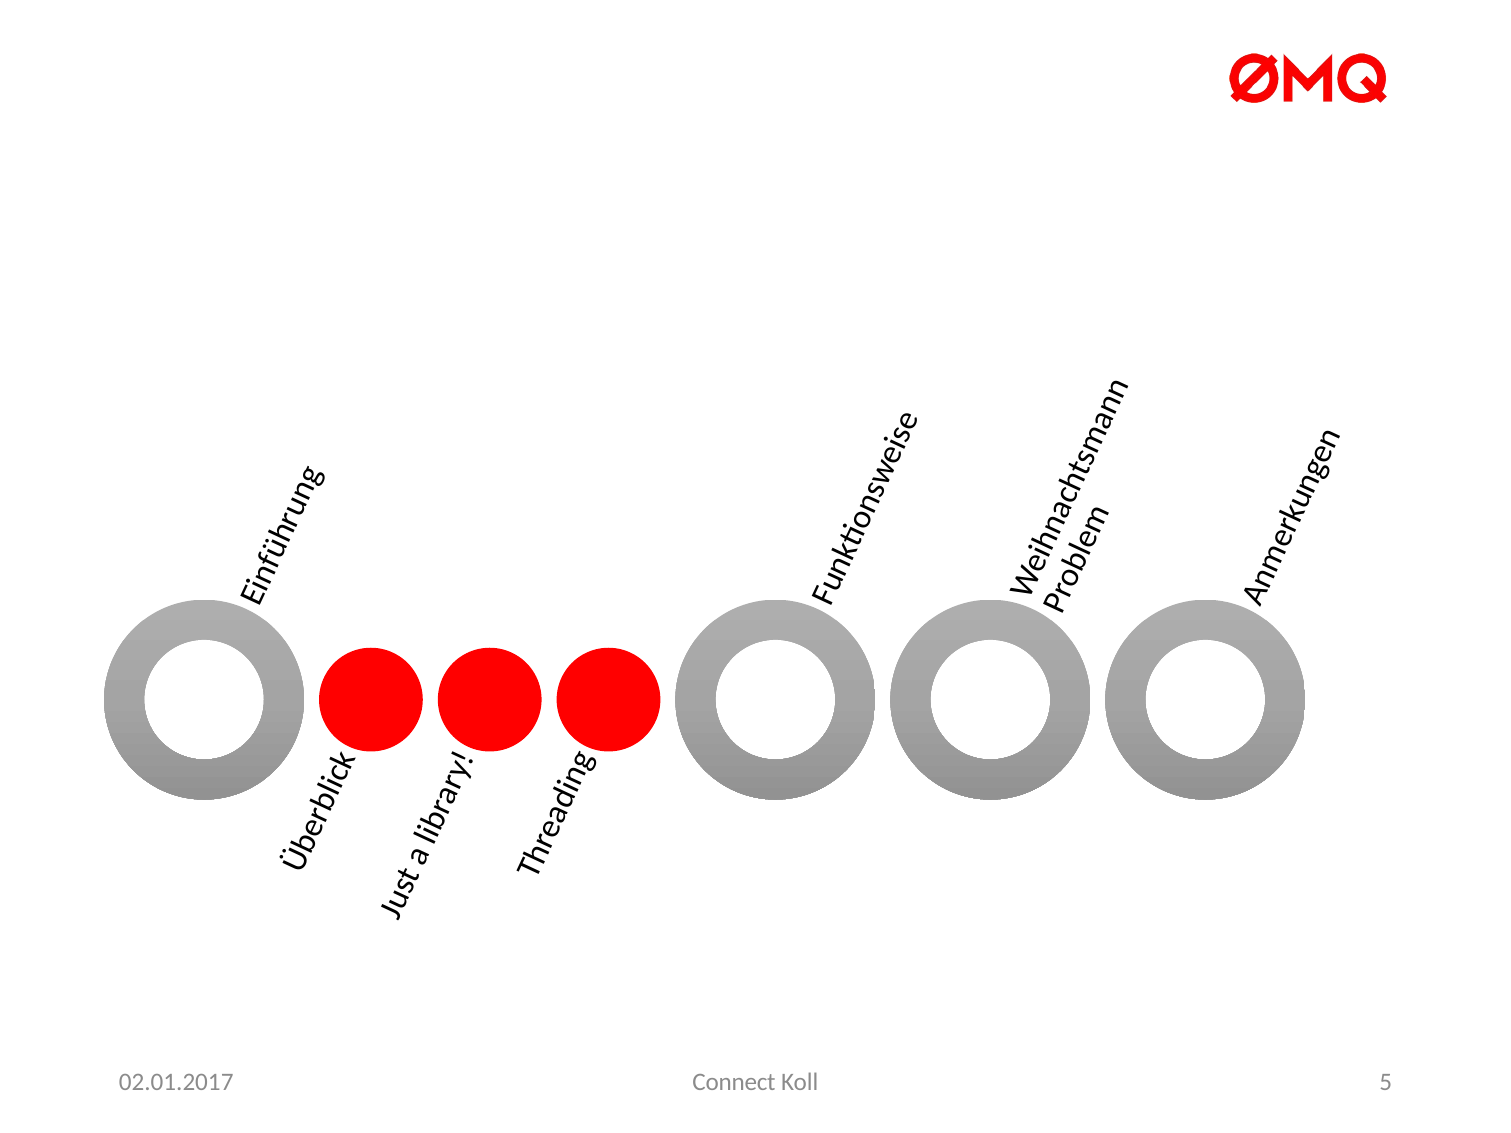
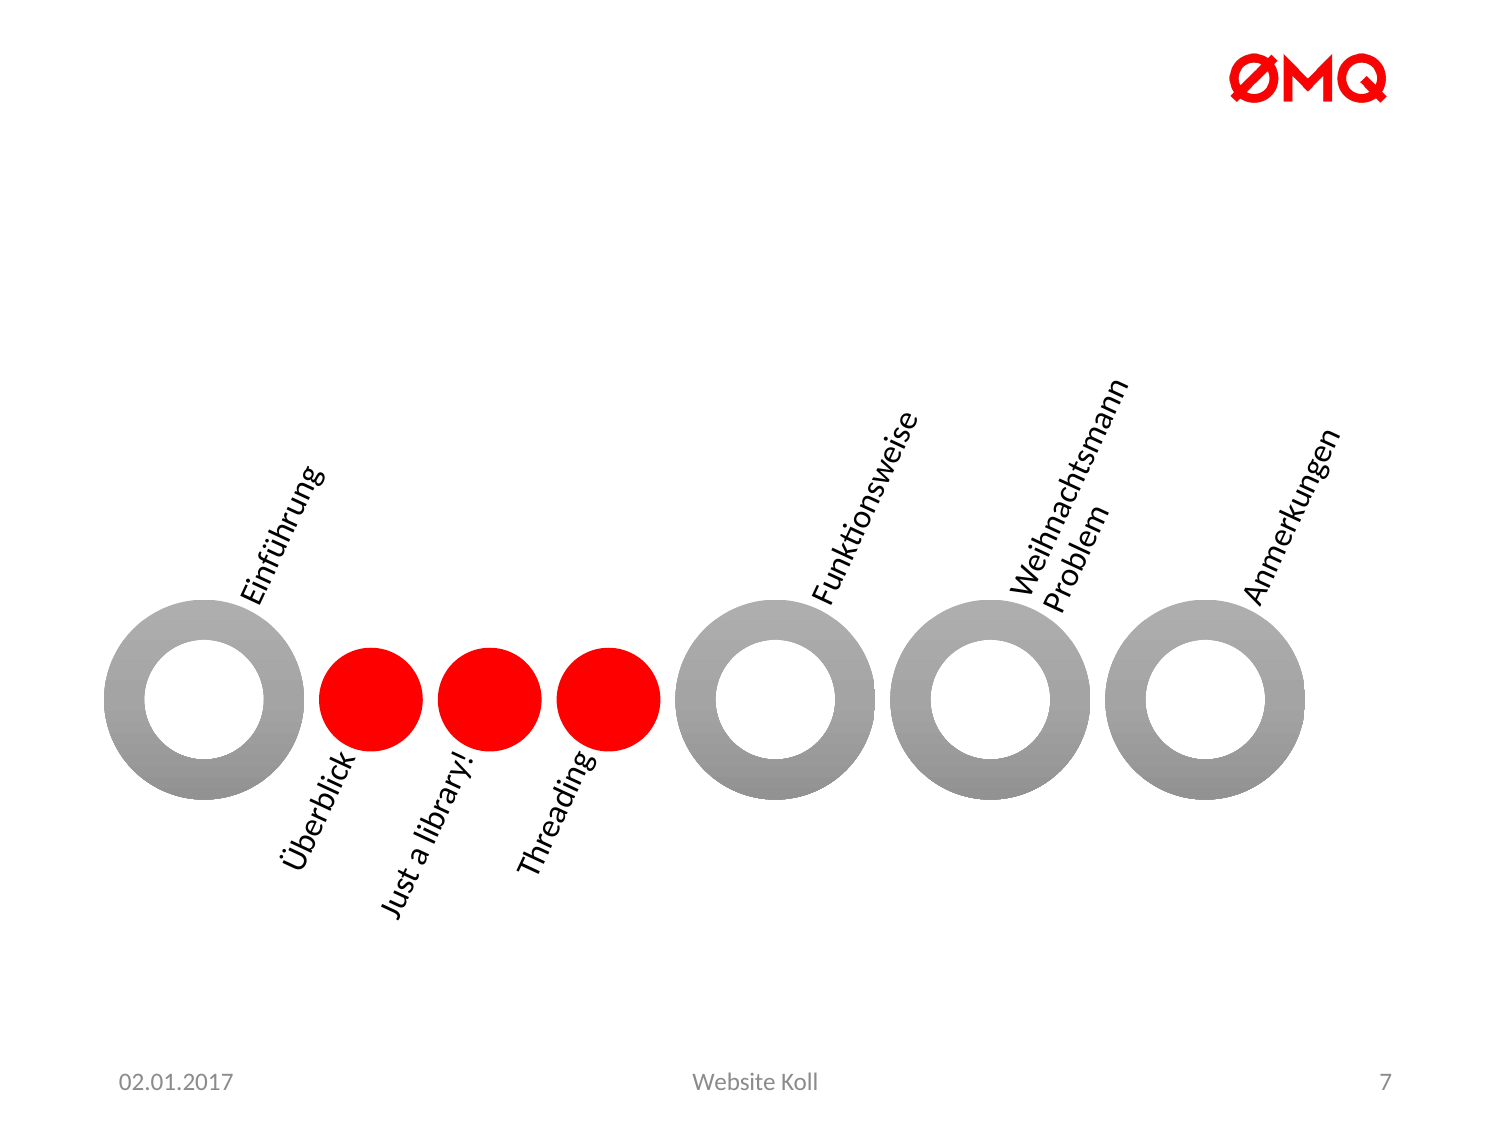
Connect: Connect -> Website
5: 5 -> 7
